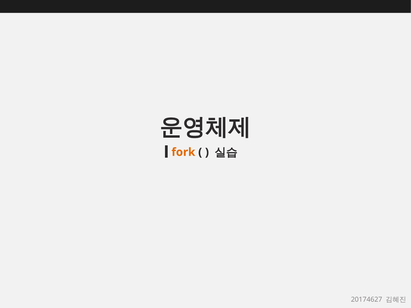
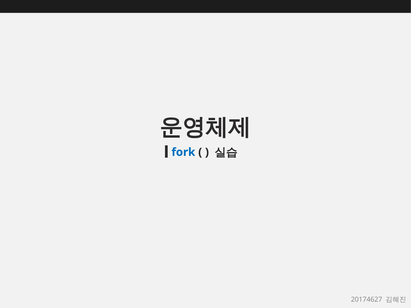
fork colour: orange -> blue
